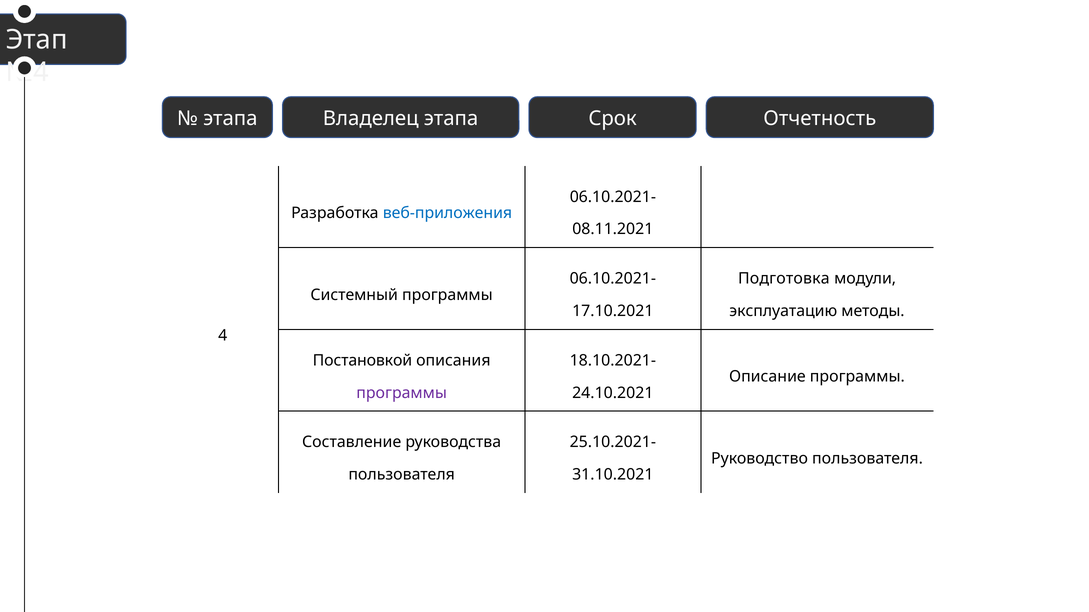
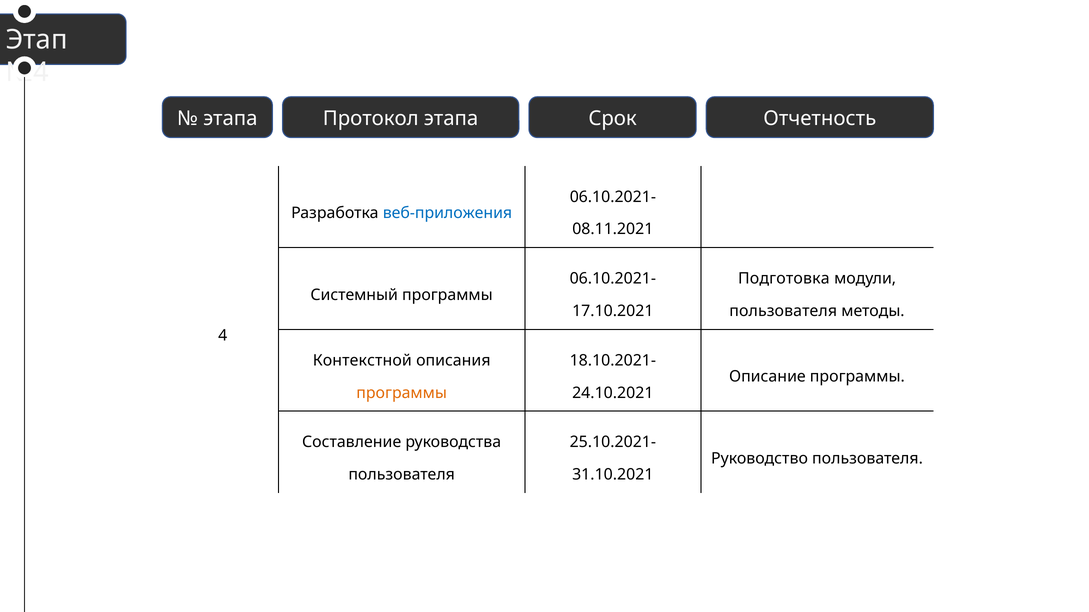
Владелец: Владелец -> Протокол
эксплуатацию at (783, 311): эксплуатацию -> пользователя
Постановкой: Постановкой -> Контекстной
программы at (402, 393) colour: purple -> orange
